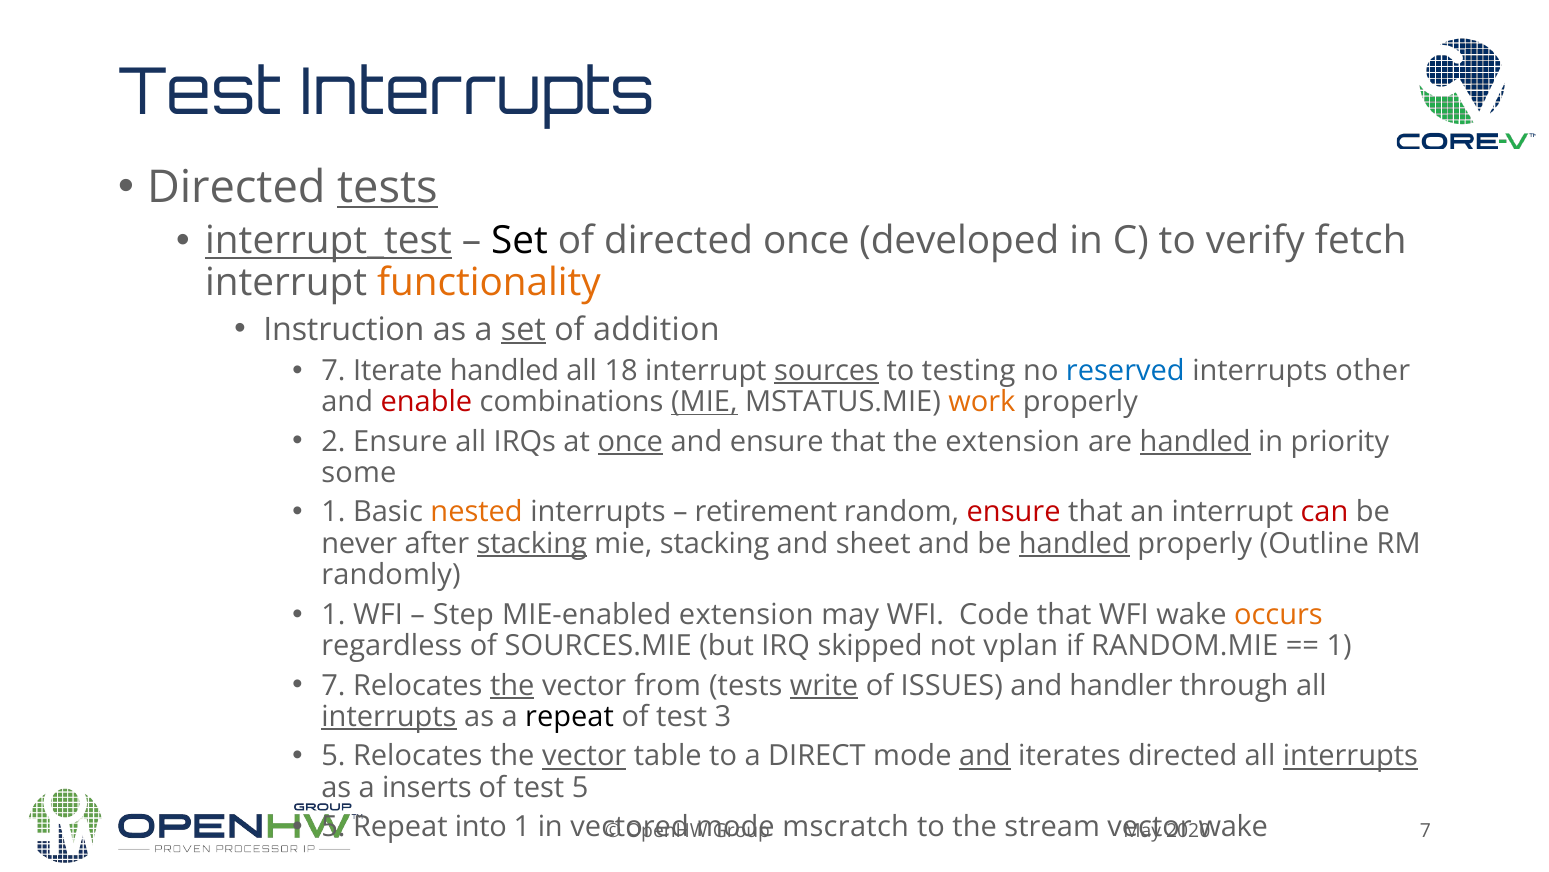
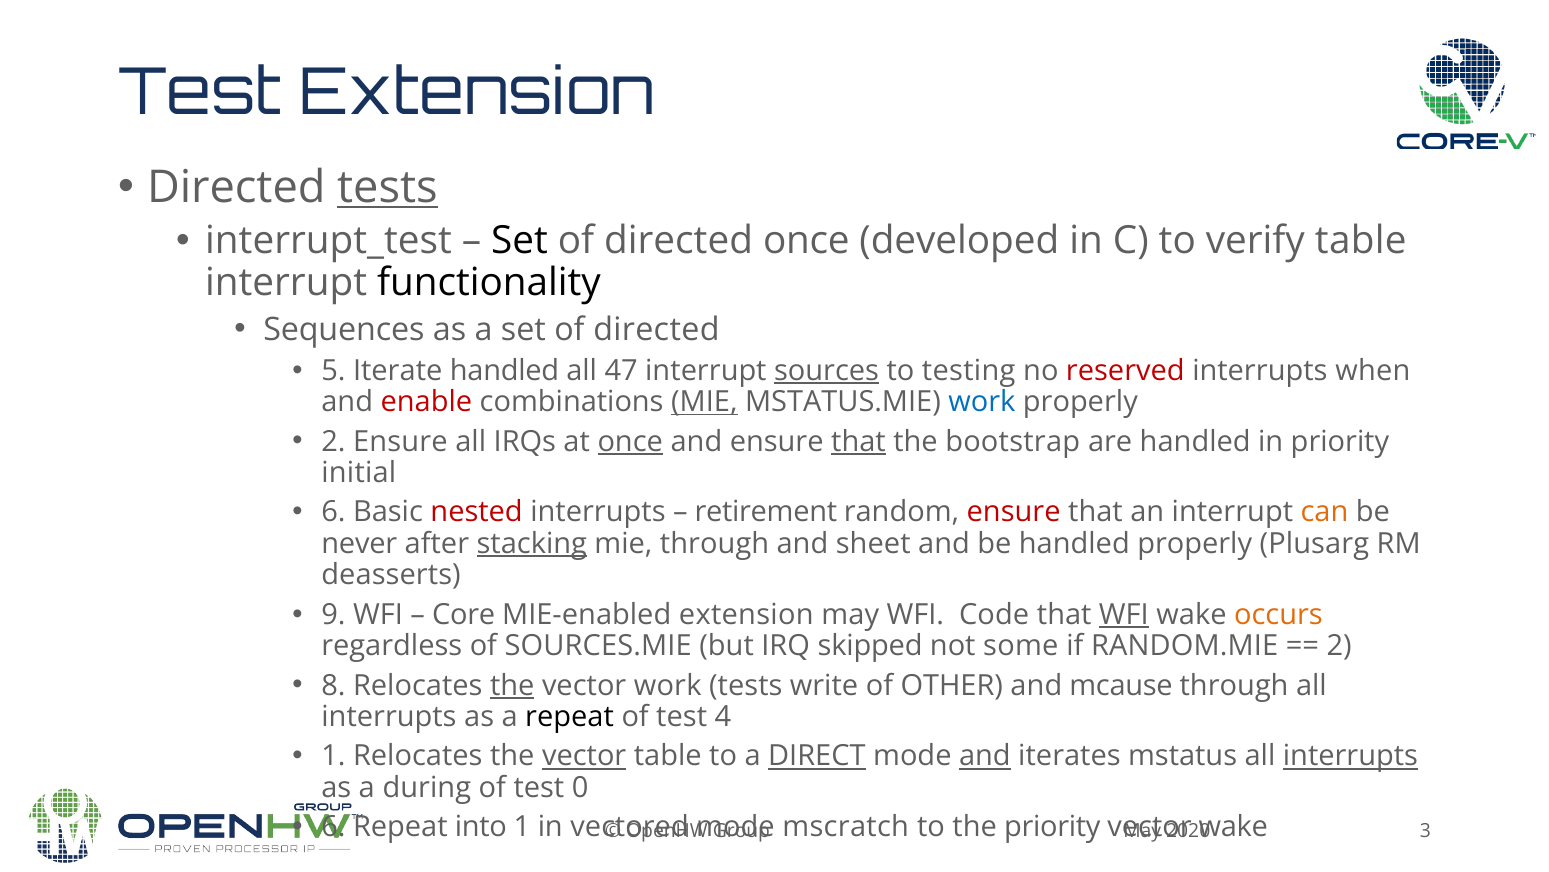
Test Interrupts: Interrupts -> Extension
interrupt_test underline: present -> none
verify fetch: fetch -> table
functionality colour: orange -> black
Instruction: Instruction -> Sequences
set at (523, 329) underline: present -> none
addition at (656, 329): addition -> directed
7 at (333, 370): 7 -> 5
18: 18 -> 47
reserved colour: blue -> red
other: other -> when
work at (982, 402) colour: orange -> blue
that at (858, 441) underline: none -> present
the extension: extension -> bootstrap
handled at (1195, 441) underline: present -> none
some: some -> initial
1 at (333, 512): 1 -> 6
nested colour: orange -> red
can colour: red -> orange
mie stacking: stacking -> through
handled at (1074, 543) underline: present -> none
Outline: Outline -> Plusarg
randomly: randomly -> deasserts
1 at (333, 614): 1 -> 9
Step: Step -> Core
WFI at (1124, 614) underline: none -> present
vplan: vplan -> some
1 at (1339, 645): 1 -> 2
7 at (333, 685): 7 -> 8
vector from: from -> work
write underline: present -> none
ISSUES: ISSUES -> OTHER
handler: handler -> mcause
interrupts at (389, 716) underline: present -> none
3: 3 -> 4
5 at (333, 756): 5 -> 1
DIRECT underline: none -> present
iterates directed: directed -> mstatus
inserts: inserts -> during
test 5: 5 -> 0
5 at (333, 827): 5 -> 6
the stream: stream -> priority
7 at (1425, 831): 7 -> 3
